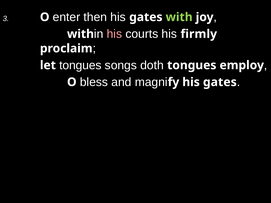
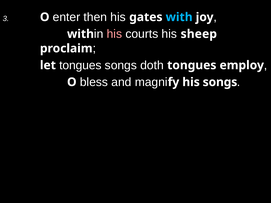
with at (179, 17) colour: light green -> light blue
firmly: firmly -> sheep
gates at (220, 82): gates -> songs
